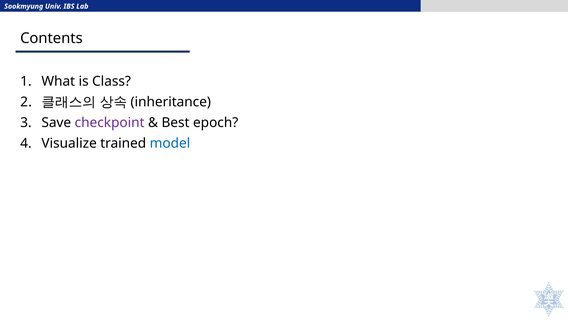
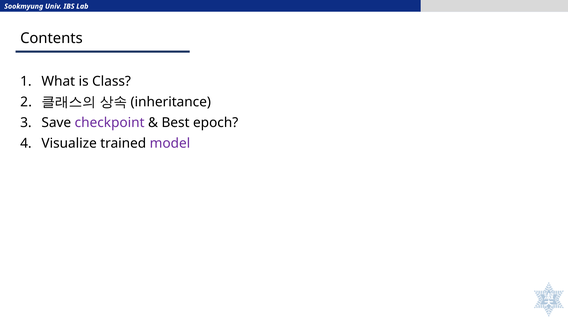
model colour: blue -> purple
